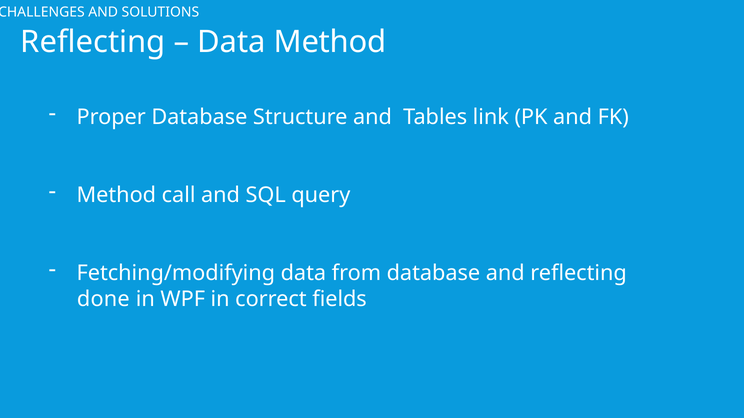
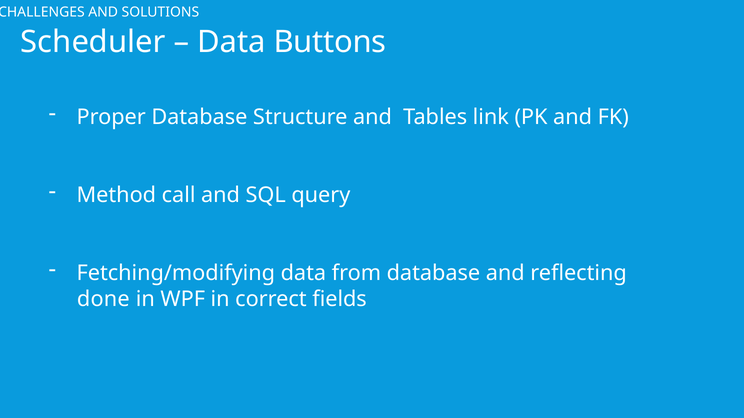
Reflecting at (93, 42): Reflecting -> Scheduler
Data Method: Method -> Buttons
